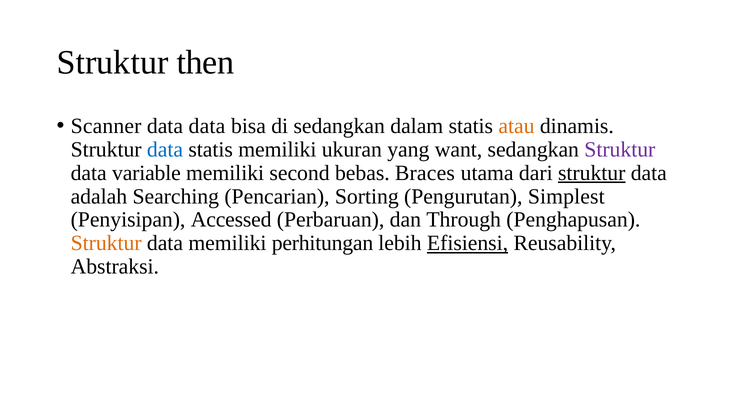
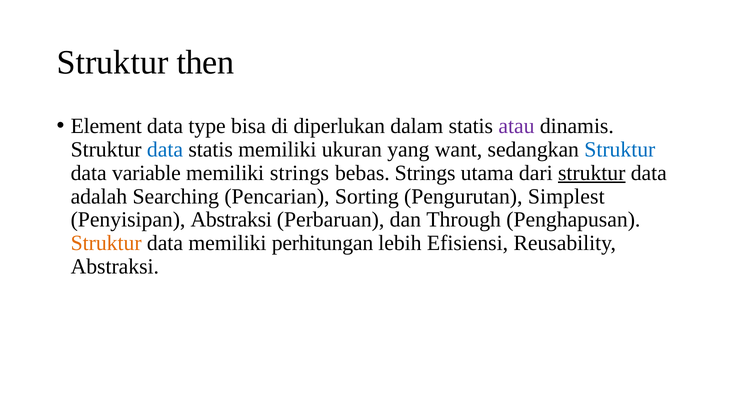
Scanner: Scanner -> Element
data data: data -> type
di sedangkan: sedangkan -> diperlukan
atau colour: orange -> purple
Struktur at (620, 149) colour: purple -> blue
memiliki second: second -> strings
bebas Braces: Braces -> Strings
Penyisipan Accessed: Accessed -> Abstraksi
Efisiensi underline: present -> none
